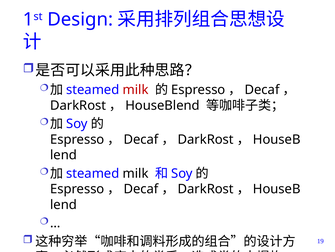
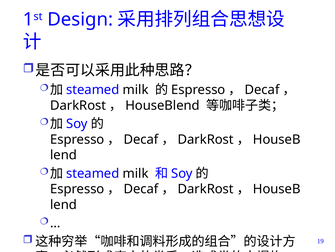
milk at (136, 90) colour: red -> black
